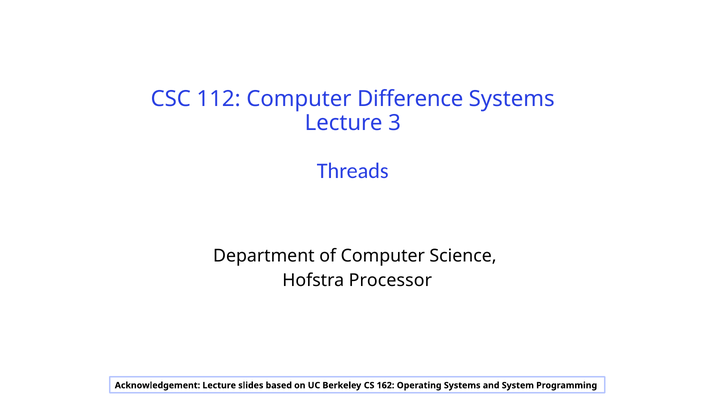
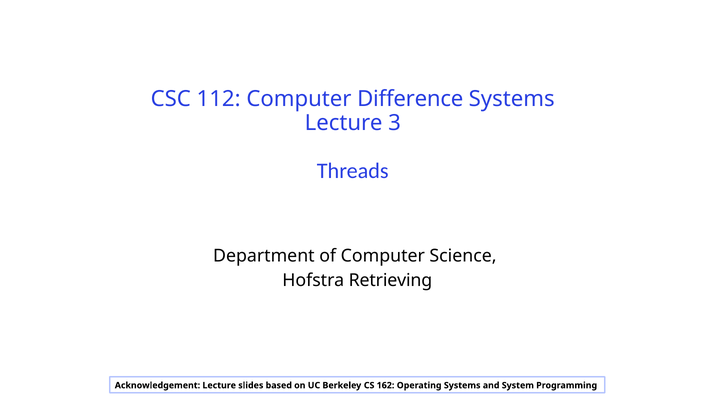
Processor: Processor -> Retrieving
